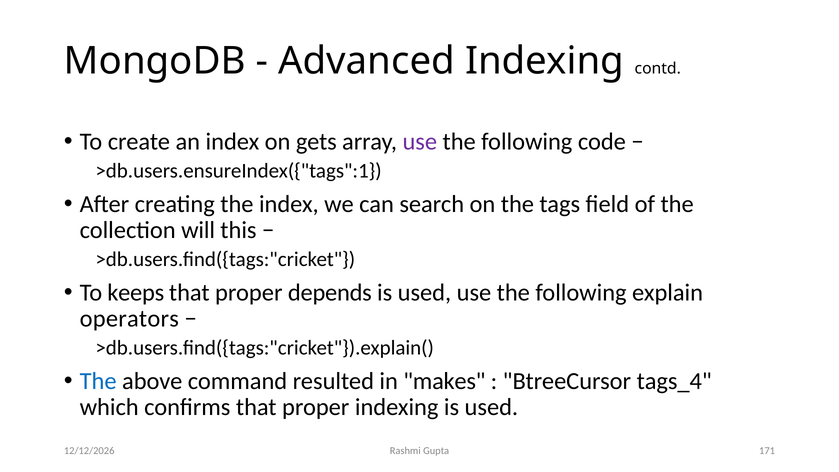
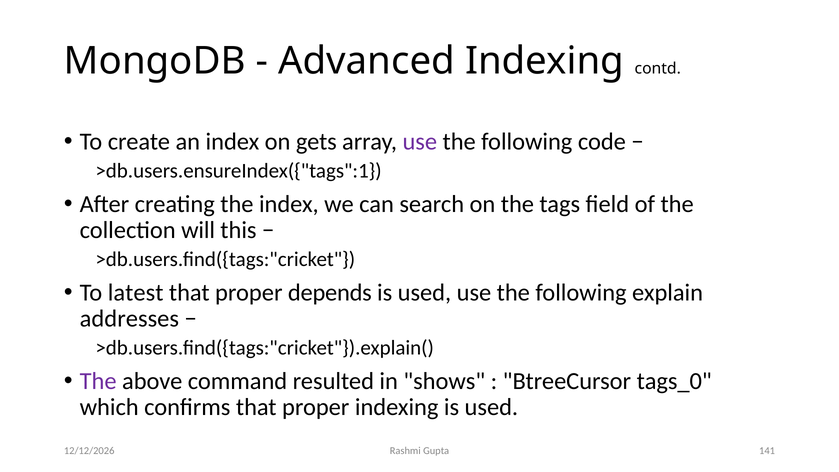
keeps: keeps -> latest
operators: operators -> addresses
The at (98, 381) colour: blue -> purple
makes: makes -> shows
tags_4: tags_4 -> tags_0
171: 171 -> 141
